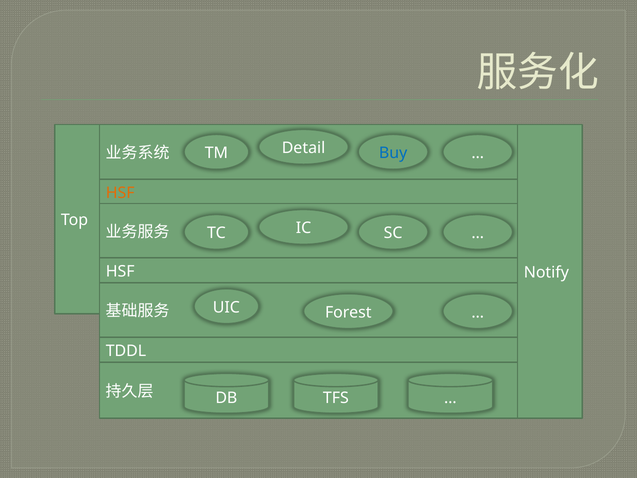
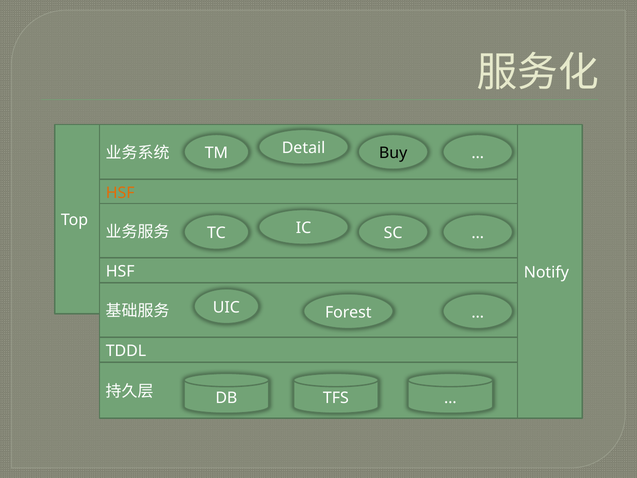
Buy colour: blue -> black
